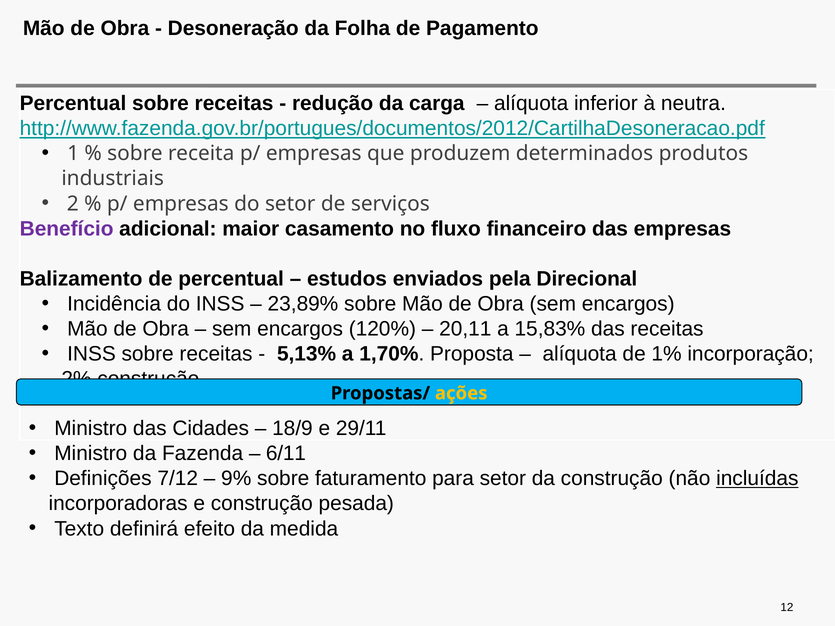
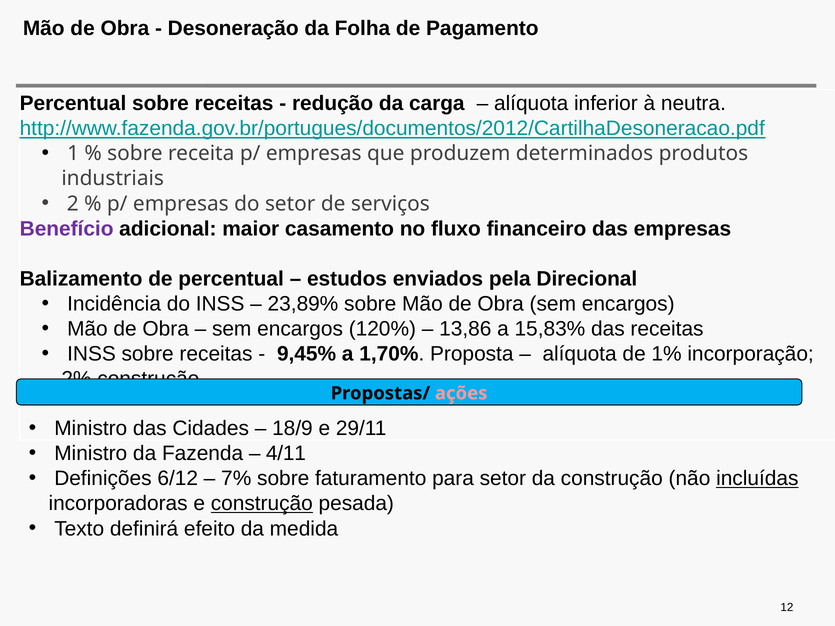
20,11: 20,11 -> 13,86
5,13%: 5,13% -> 9,45%
ações colour: yellow -> pink
6/11: 6/11 -> 4/11
7/12: 7/12 -> 6/12
9%: 9% -> 7%
construção at (262, 504) underline: none -> present
